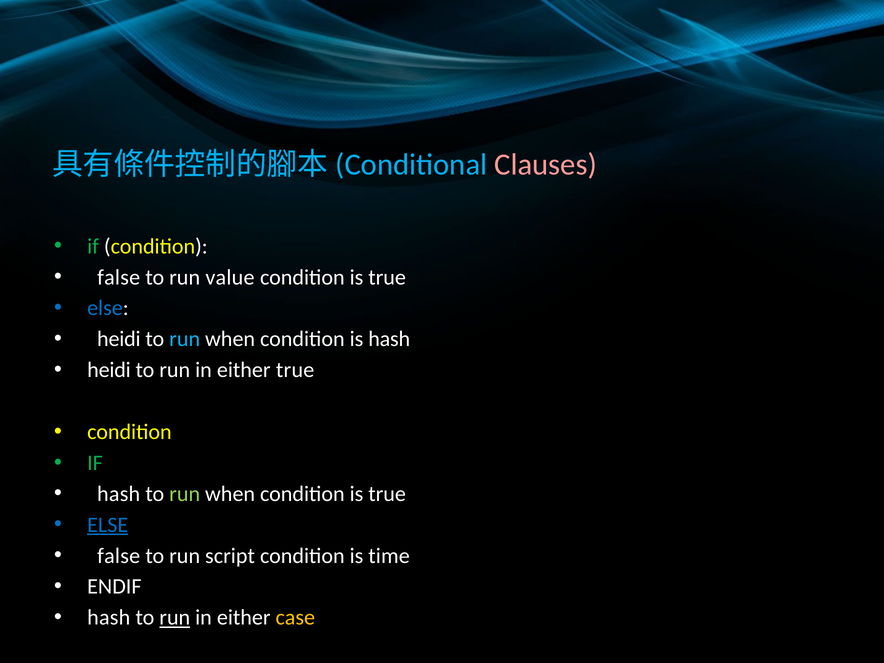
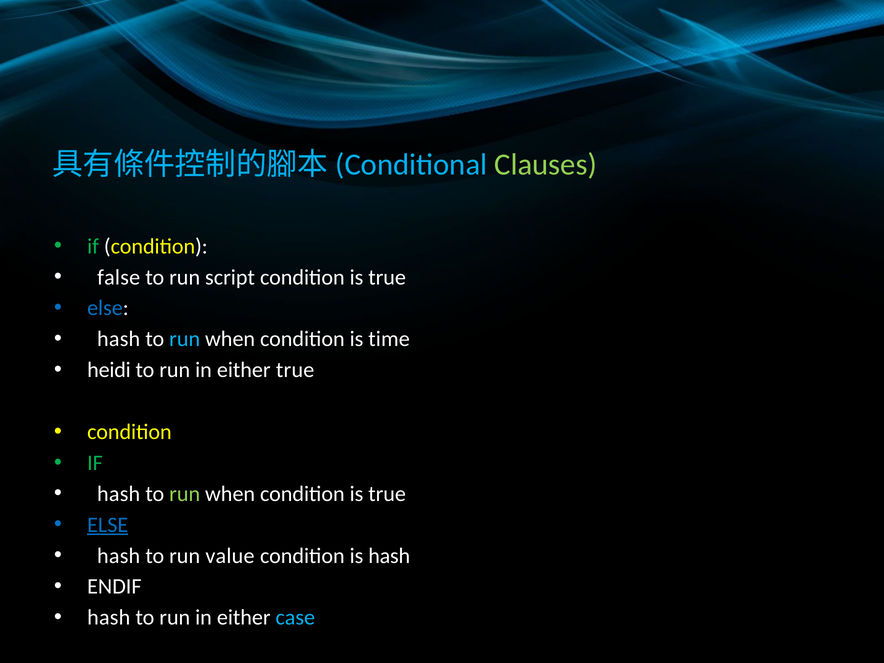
Clauses colour: pink -> light green
value: value -> script
heidi at (119, 339): heidi -> hash
is hash: hash -> time
false at (119, 556): false -> hash
script: script -> value
is time: time -> hash
run at (175, 618) underline: present -> none
case colour: yellow -> light blue
